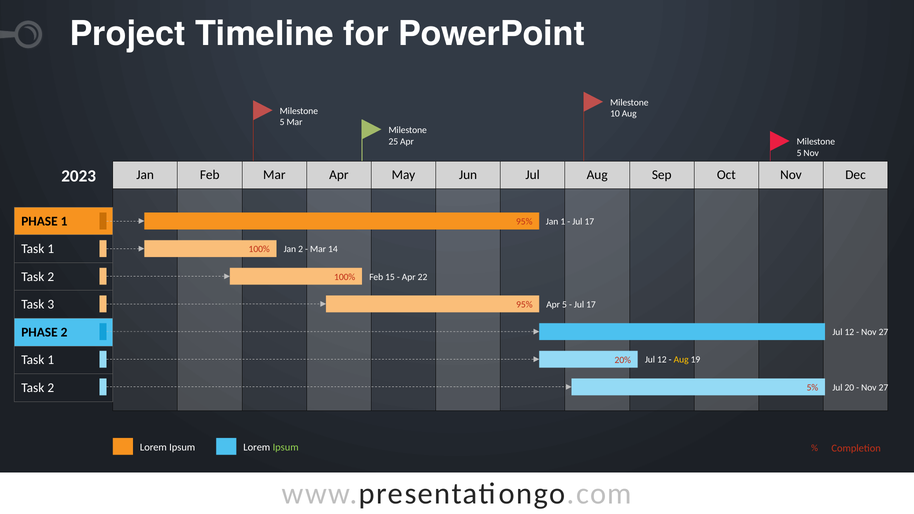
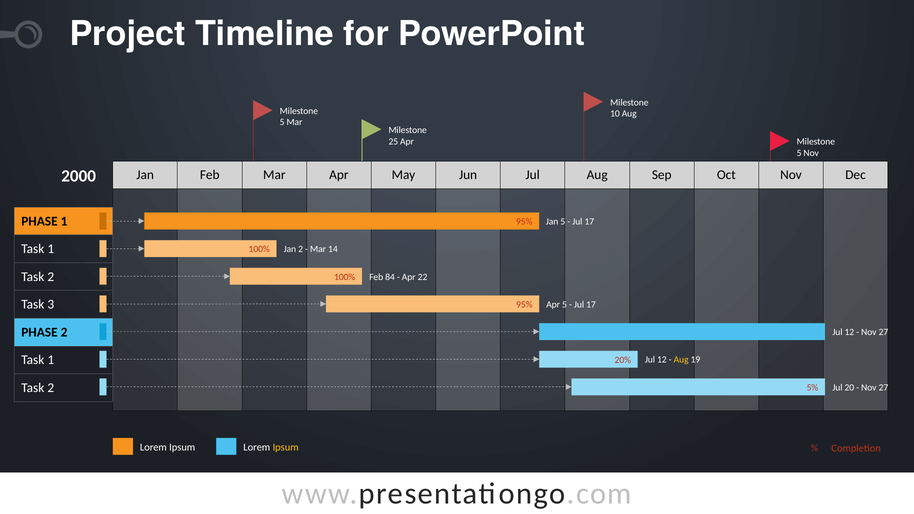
2023: 2023 -> 2000
Jan 1: 1 -> 5
15: 15 -> 84
Ipsum at (286, 447) colour: light green -> yellow
